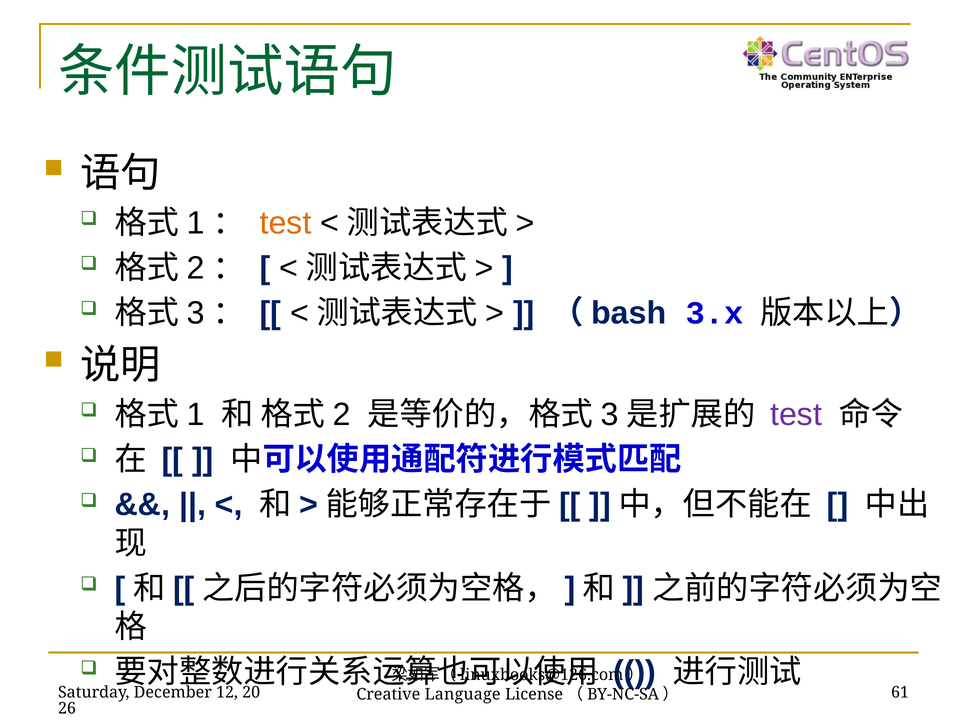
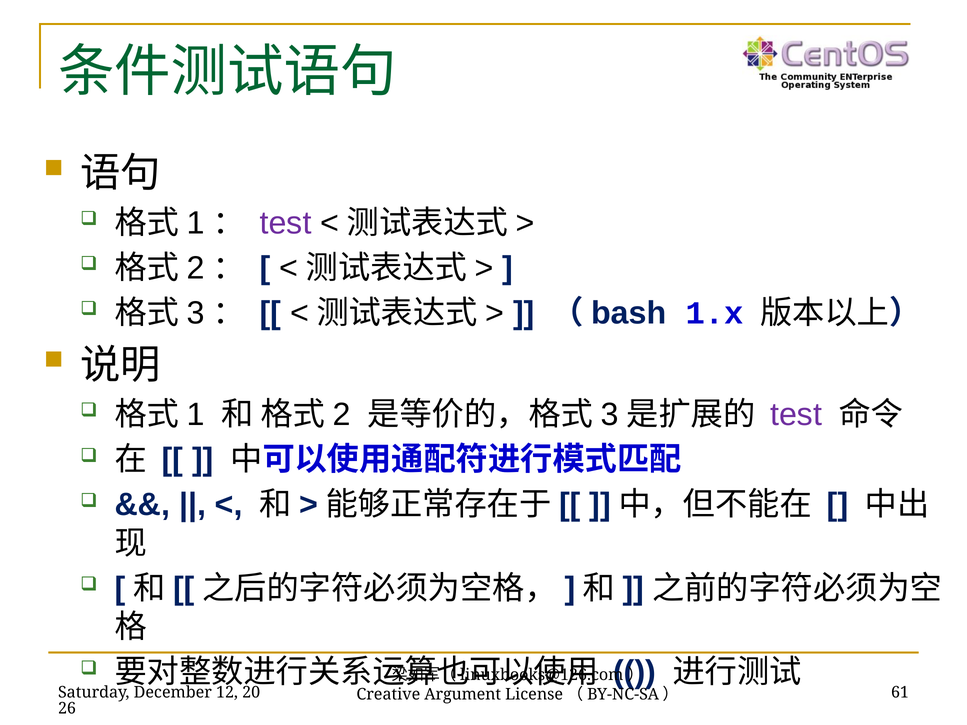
test at (286, 223) colour: orange -> purple
3.x: 3.x -> 1.x
Language: Language -> Argument
